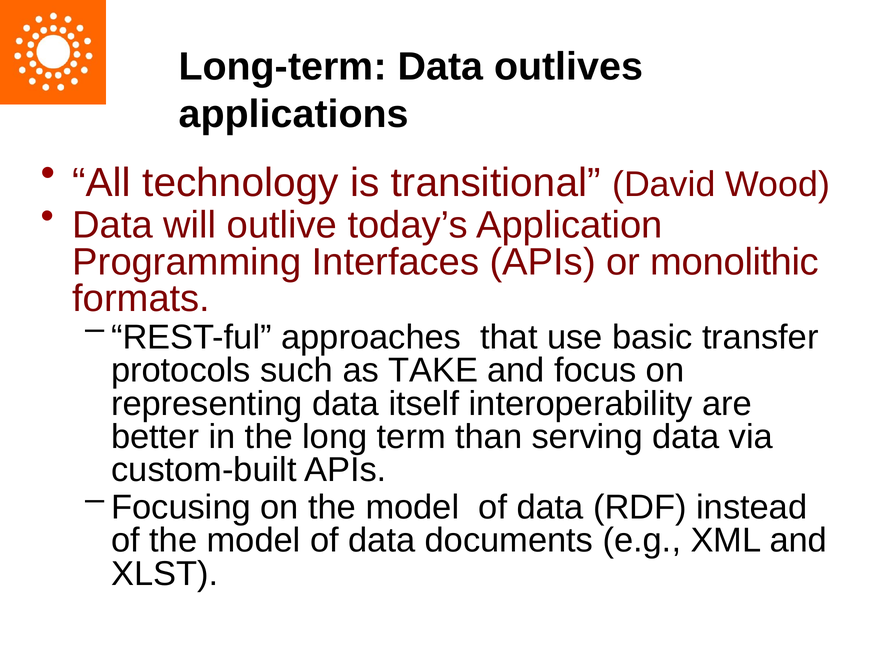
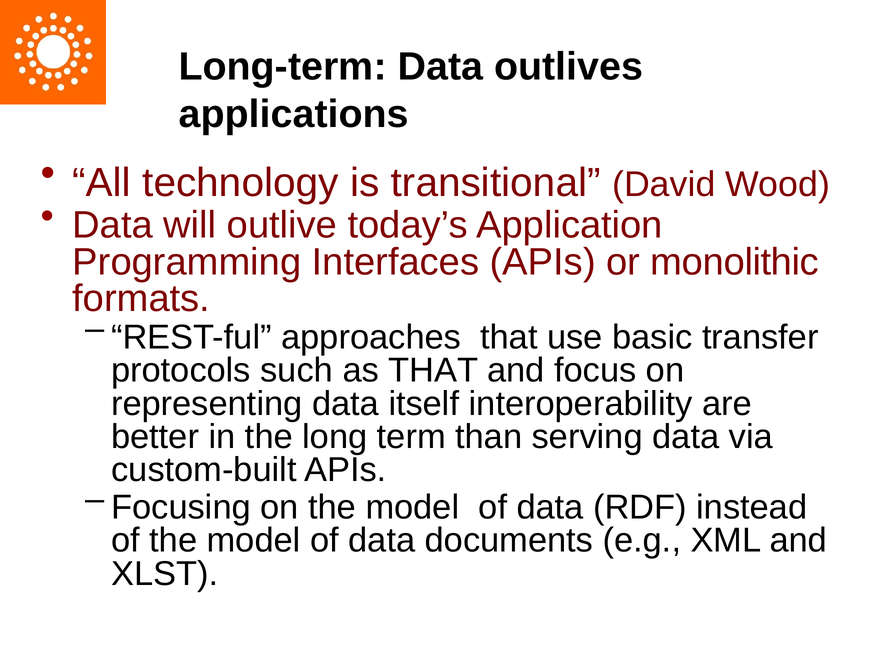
as TAKE: TAKE -> THAT
